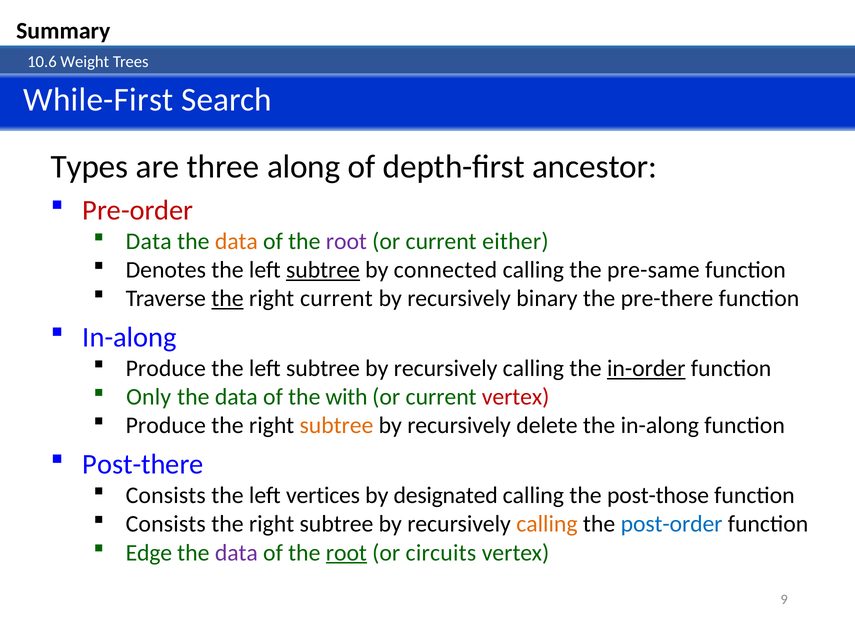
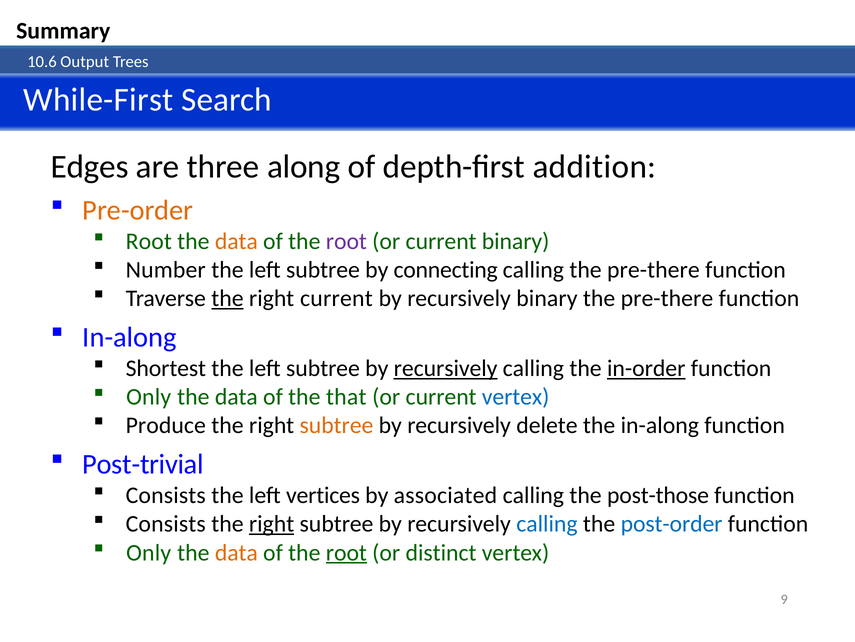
Weight: Weight -> Output
Types: Types -> Edges
ancestor: ancestor -> addition
Pre-order colour: red -> orange
Data at (149, 241): Data -> Root
current either: either -> binary
Denotes: Denotes -> Number
subtree at (323, 270) underline: present -> none
connected: connected -> connecting
calling the pre-same: pre-same -> pre-there
Produce at (166, 368): Produce -> Shortest
recursively at (446, 368) underline: none -> present
with: with -> that
vertex at (516, 397) colour: red -> blue
Post-there: Post-there -> Post-trivial
designated: designated -> associated
right at (272, 524) underline: none -> present
calling at (547, 524) colour: orange -> blue
Edge at (149, 552): Edge -> Only
data at (236, 552) colour: purple -> orange
circuits: circuits -> distinct
